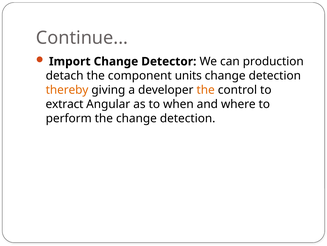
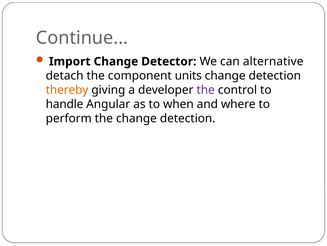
production: production -> alternative
the at (206, 90) colour: orange -> purple
extract: extract -> handle
